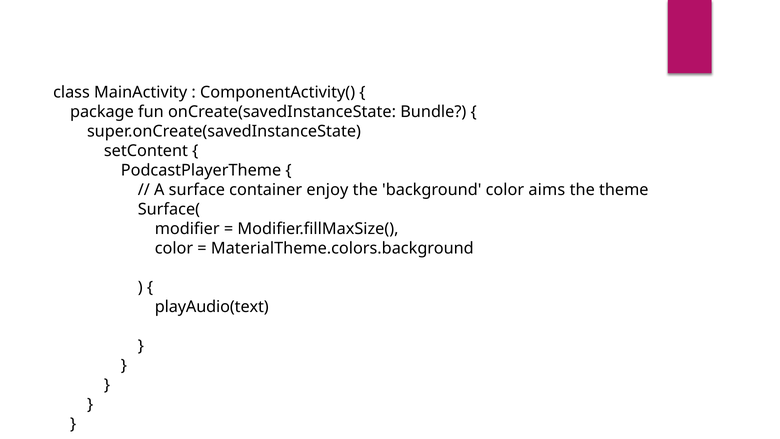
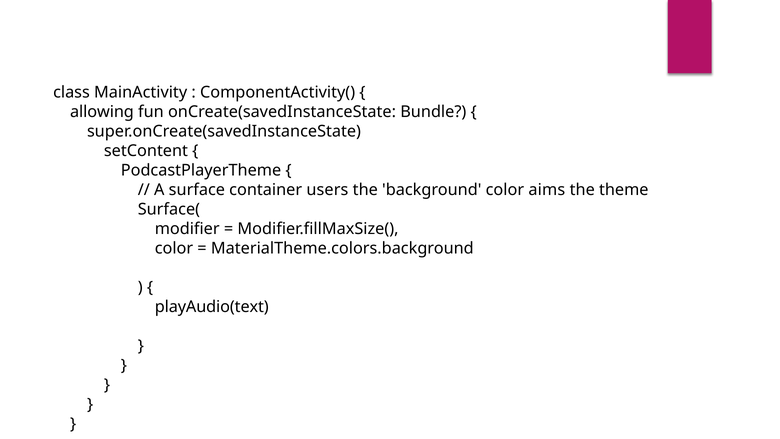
package: package -> allowing
enjoy: enjoy -> users
